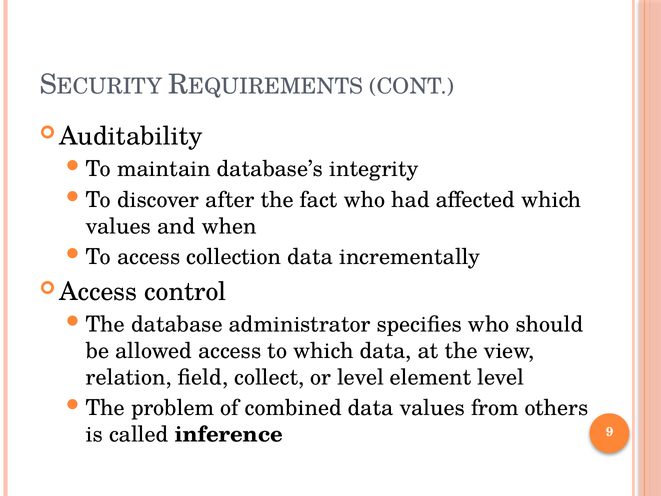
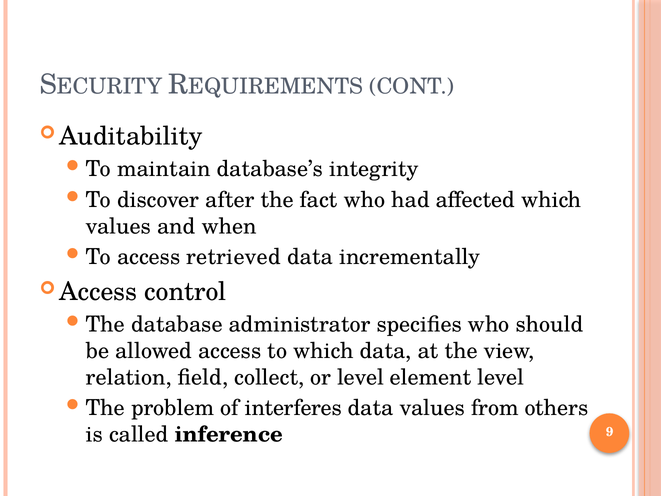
collection: collection -> retrieved
combined: combined -> interferes
